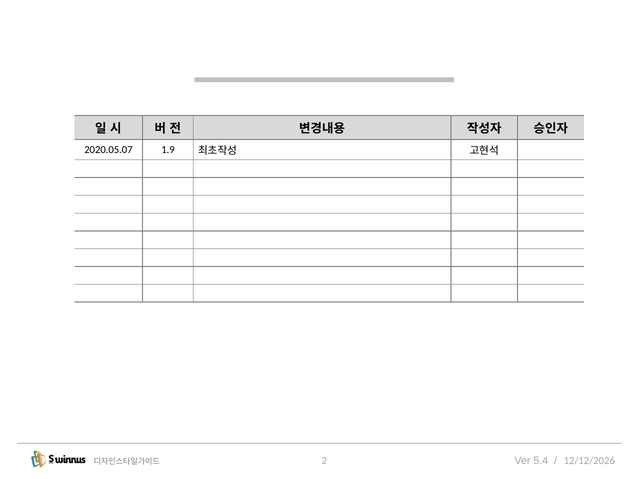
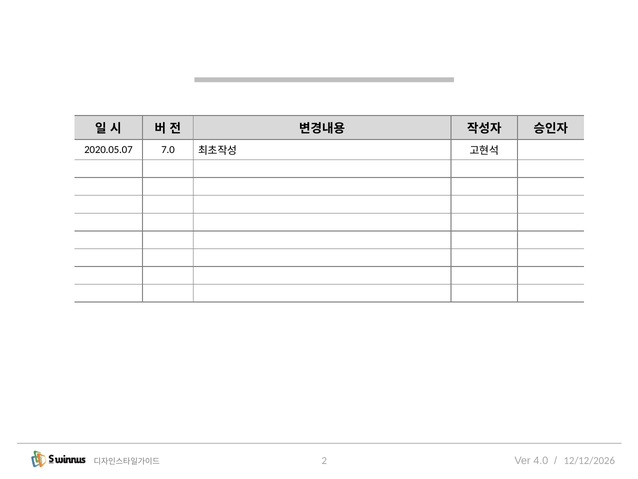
1.9: 1.9 -> 7.0
5.4: 5.4 -> 4.0
